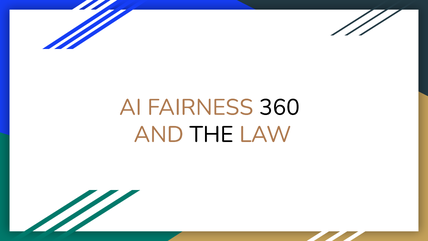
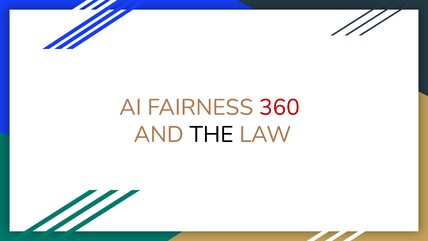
360 colour: black -> red
